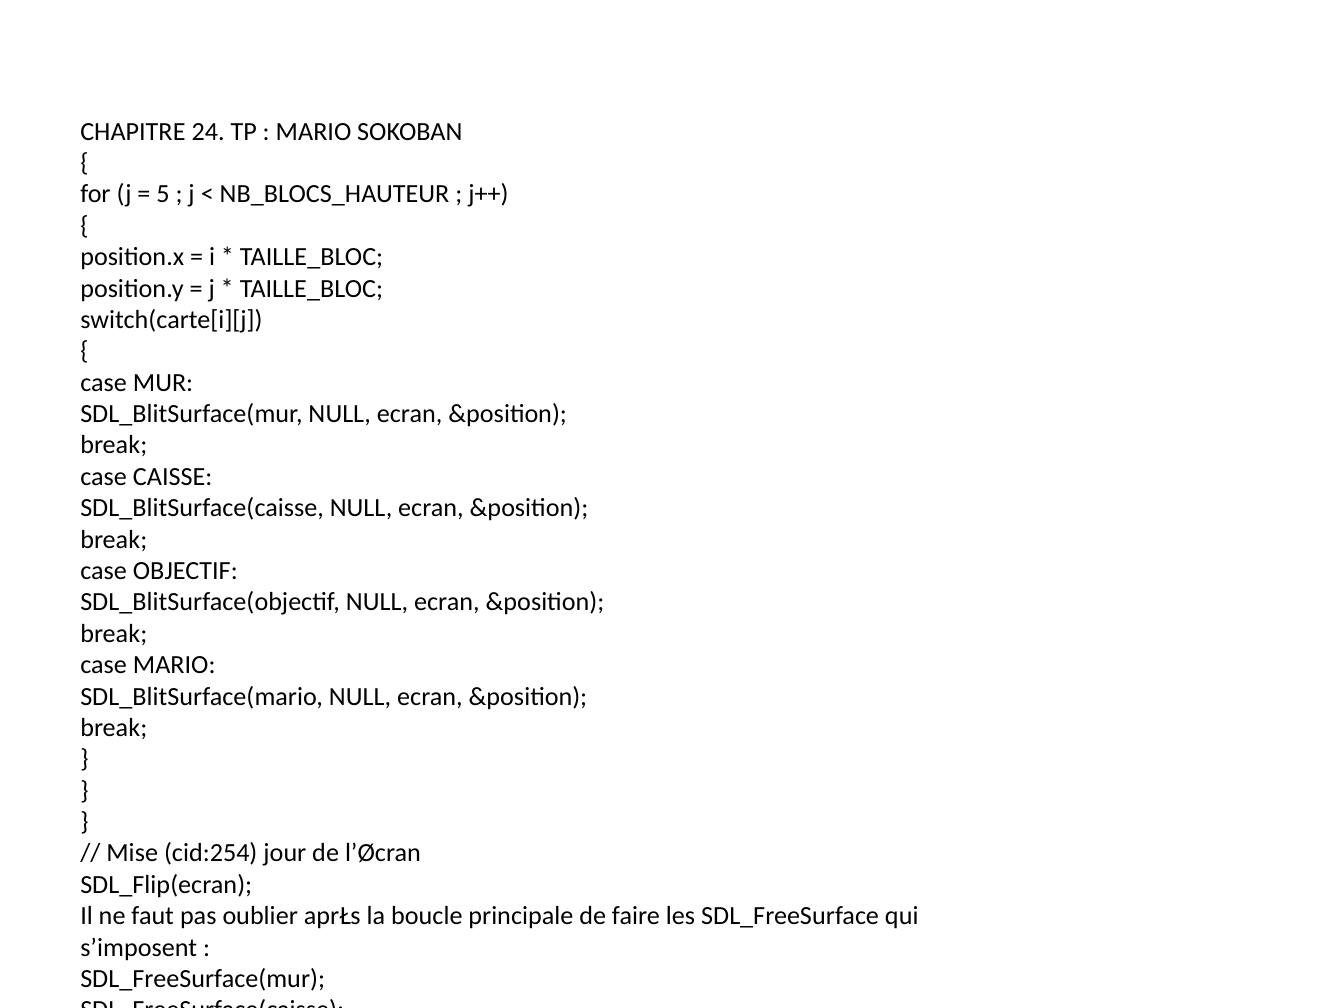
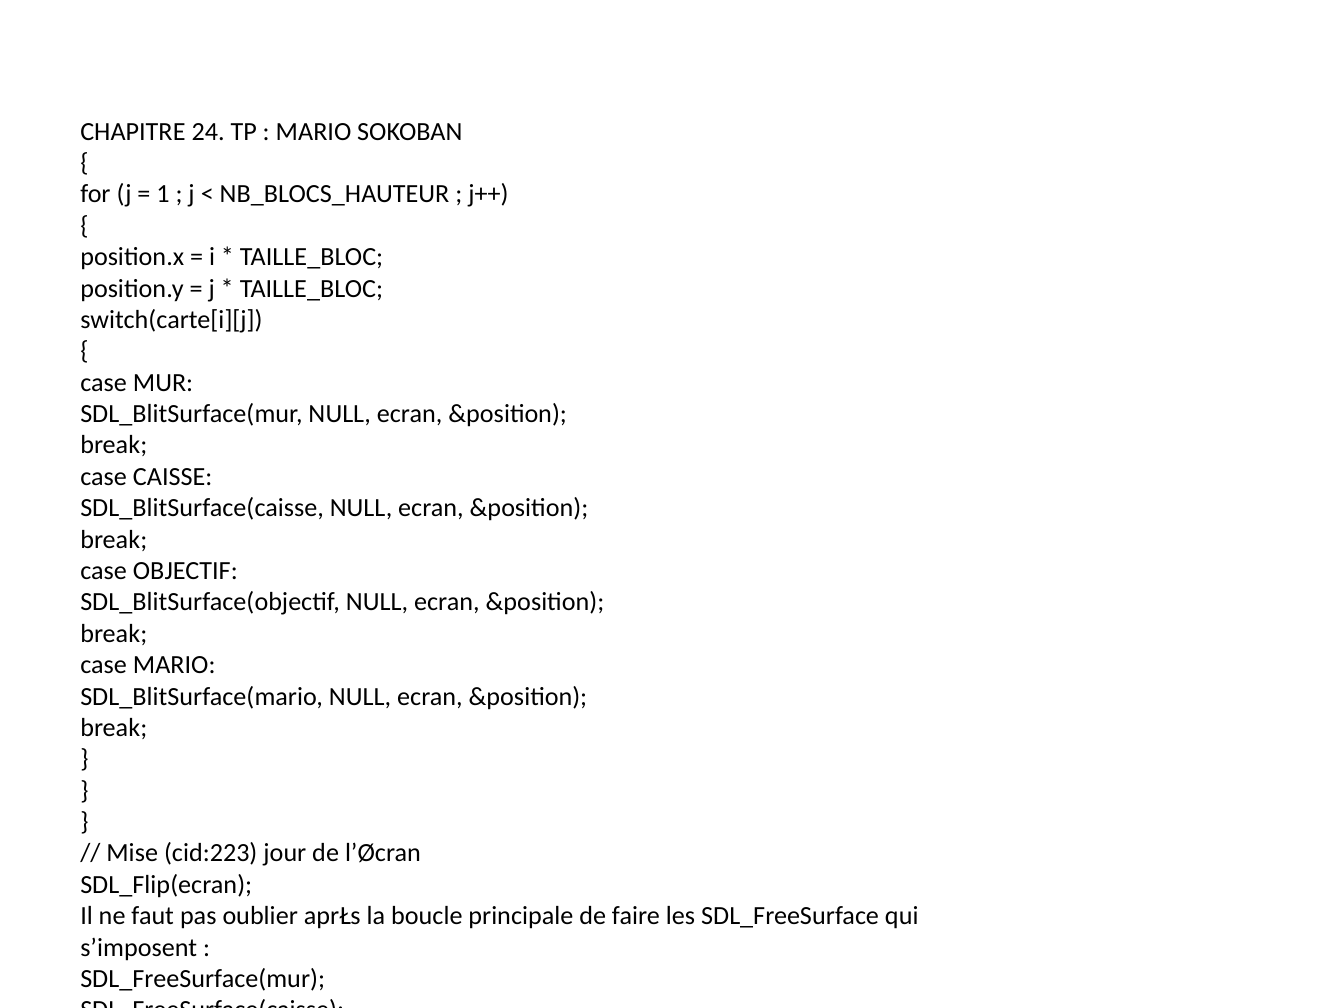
5: 5 -> 1
cid:254: cid:254 -> cid:223
